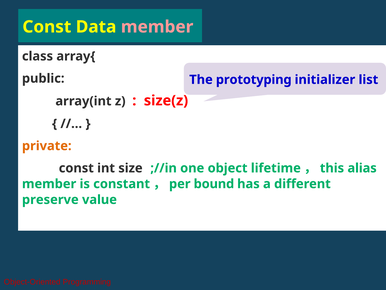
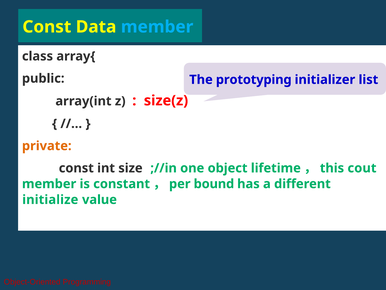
member at (157, 27) colour: pink -> light blue
alias: alias -> cout
preserve: preserve -> initialize
